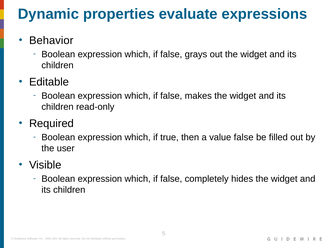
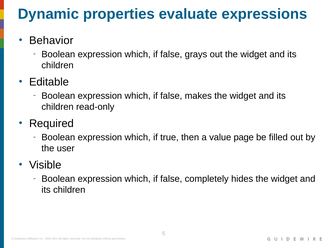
value false: false -> page
